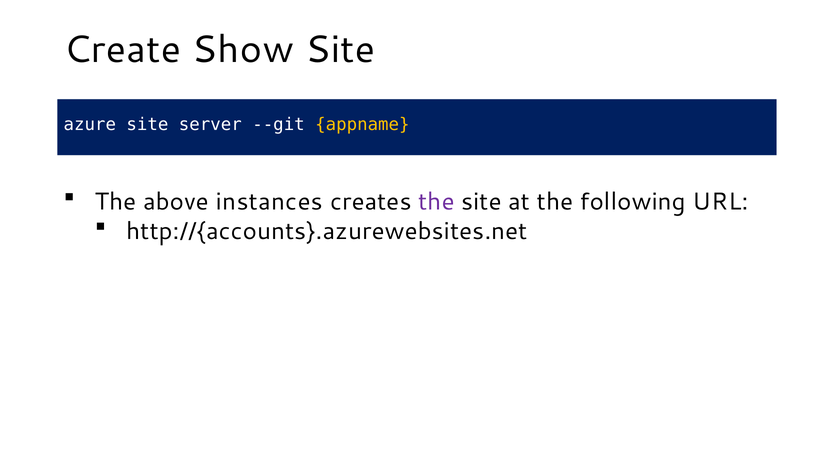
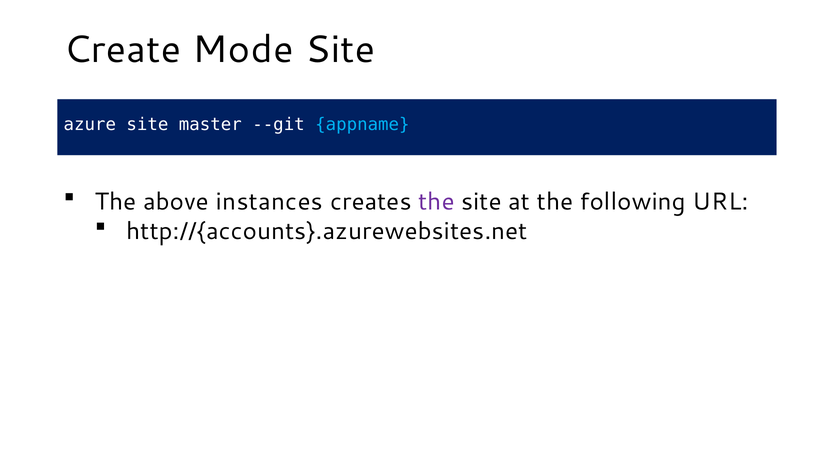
Show: Show -> Mode
server: server -> master
appname colour: yellow -> light blue
